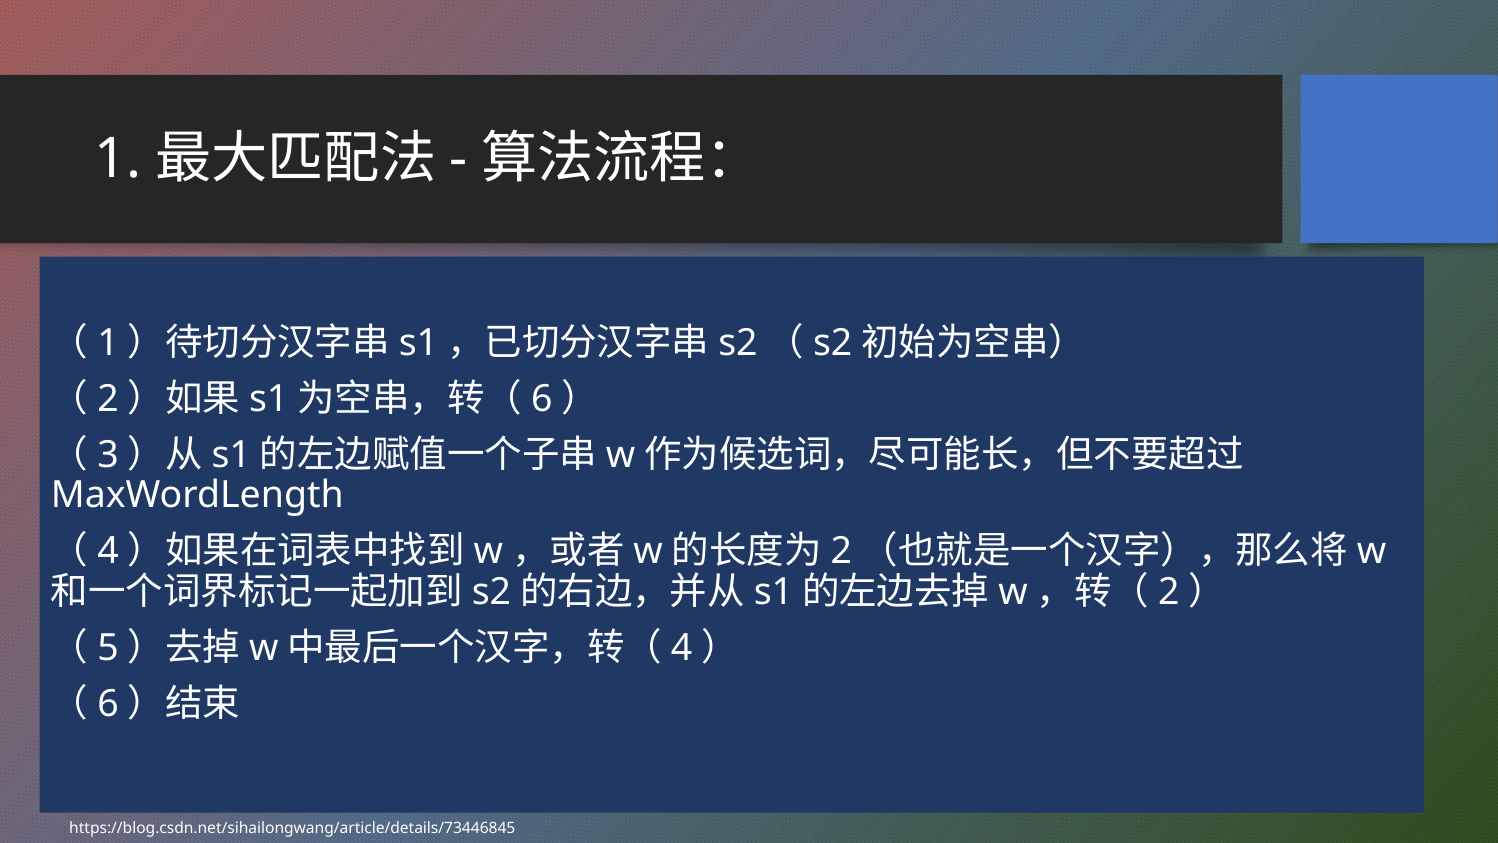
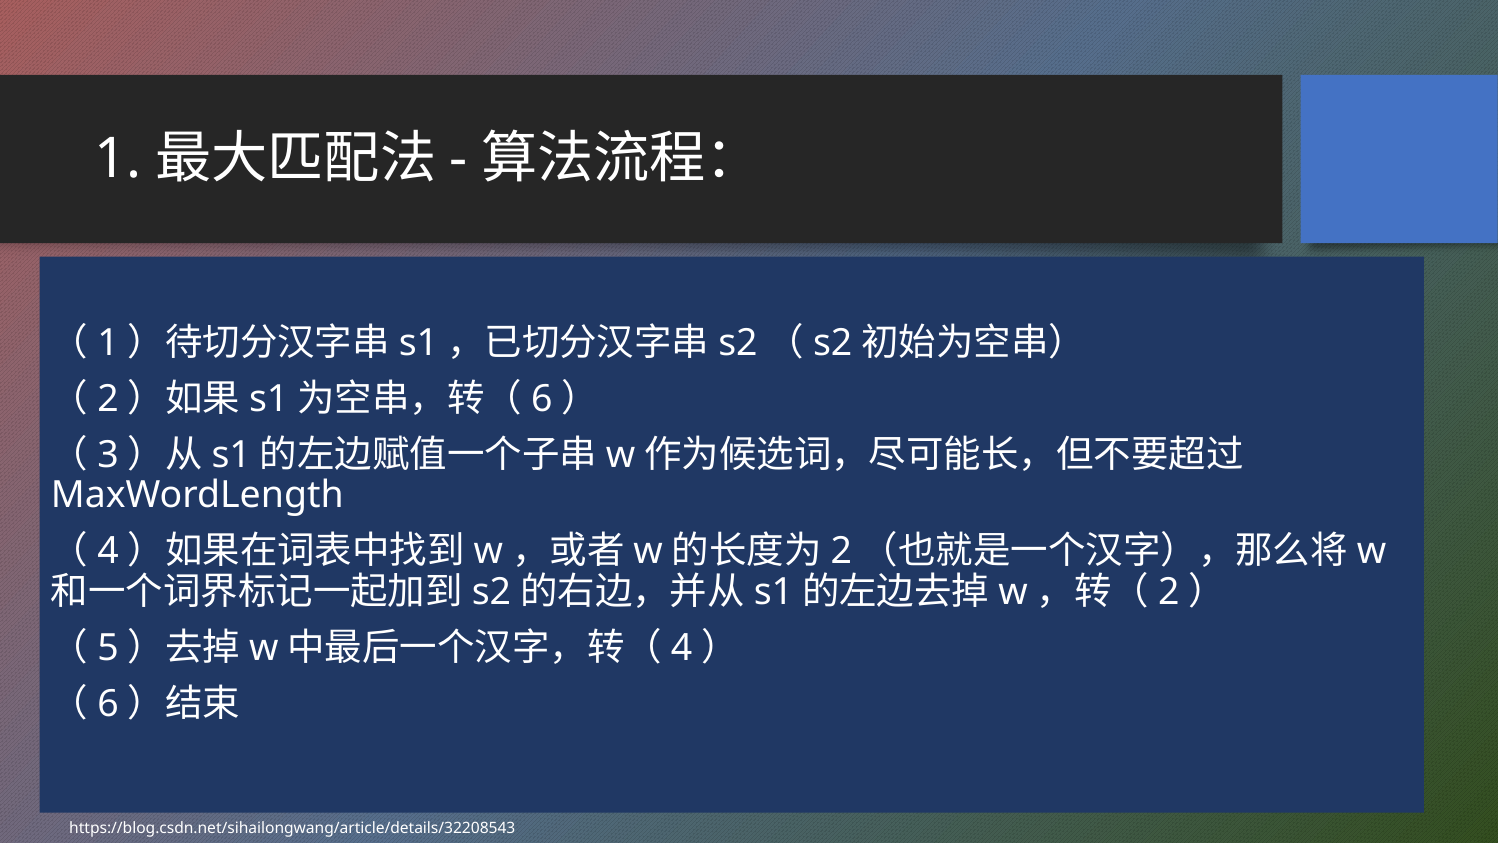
https://blog.csdn.net/sihailongwang/article/details/73446845: https://blog.csdn.net/sihailongwang/article/details/73446845 -> https://blog.csdn.net/sihailongwang/article/details/32208543
